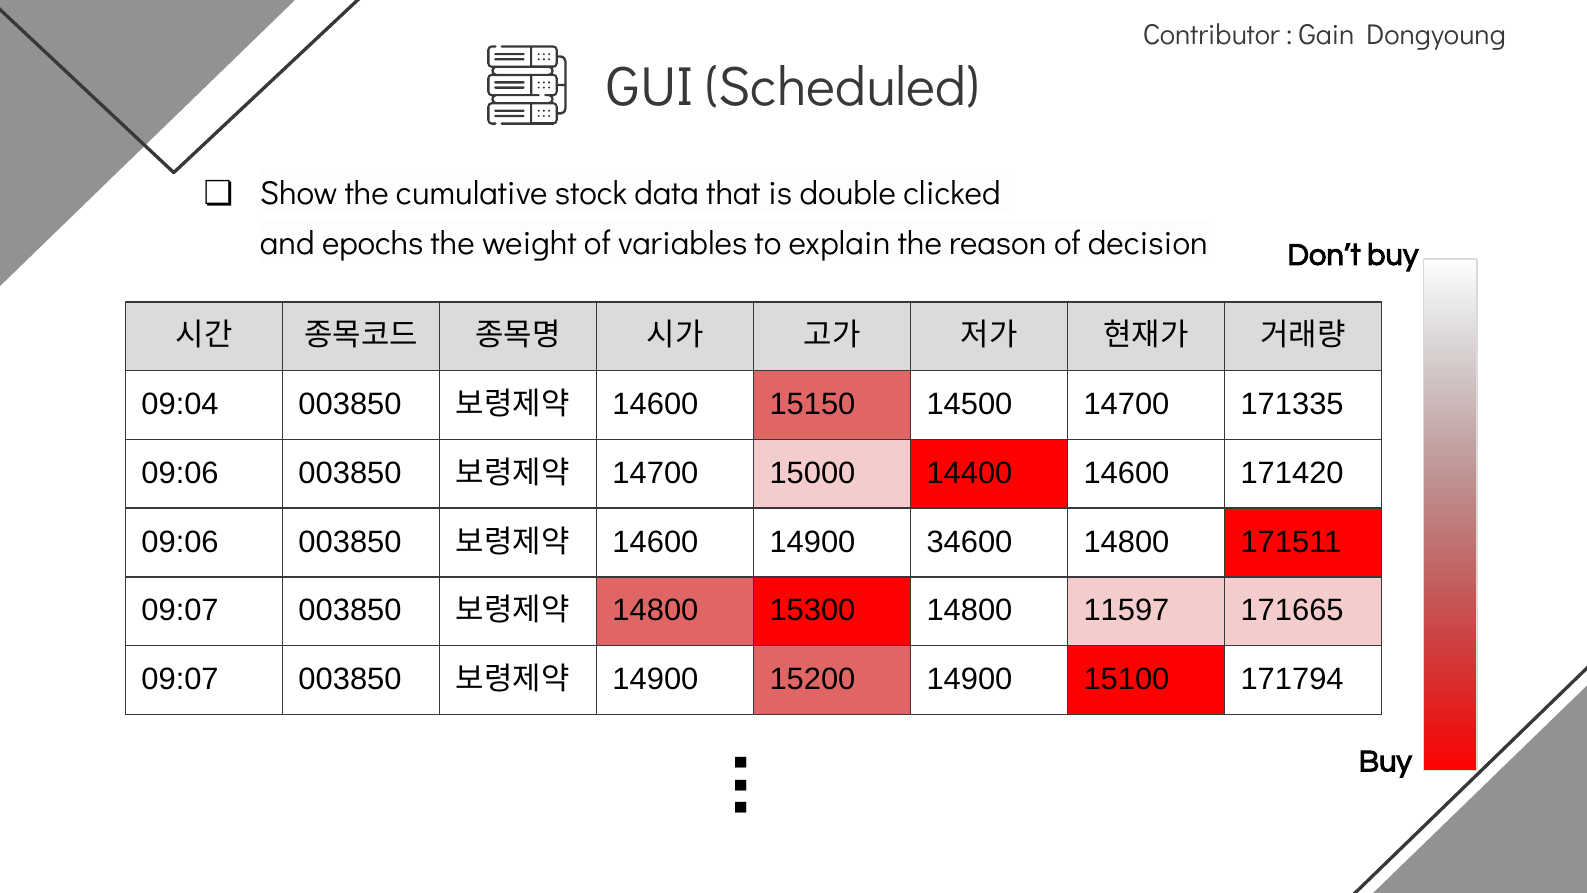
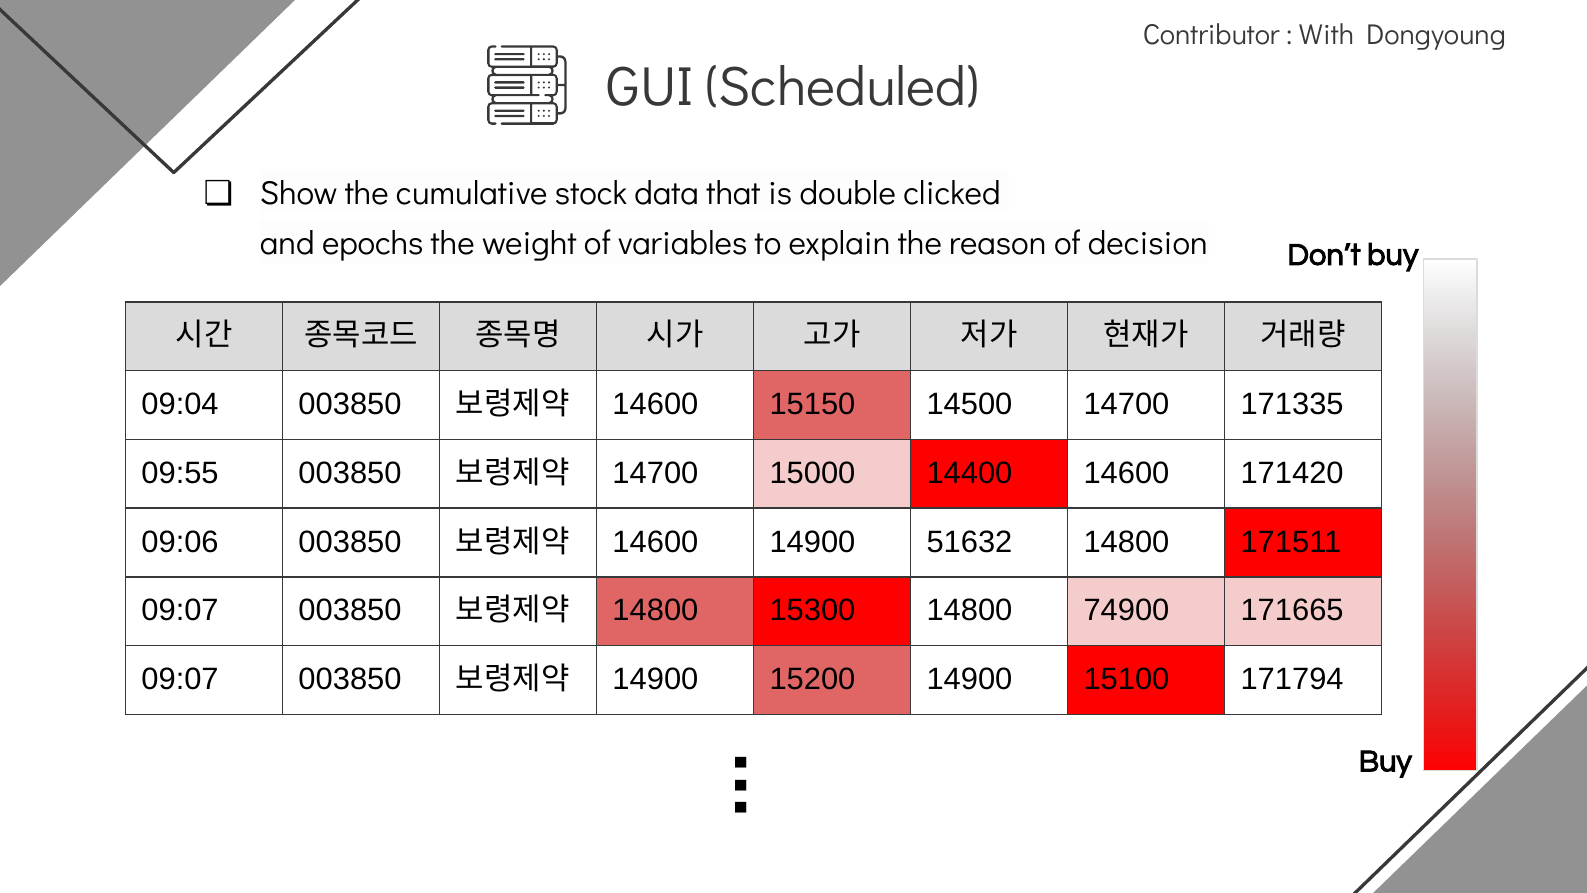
Gain: Gain -> With
09:06 at (180, 473): 09:06 -> 09:55
34600: 34600 -> 51632
11597: 11597 -> 74900
